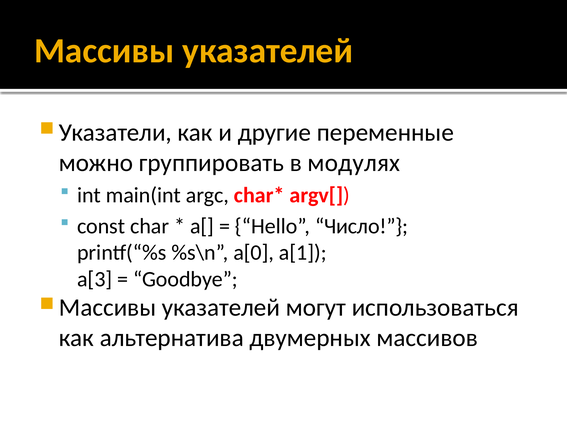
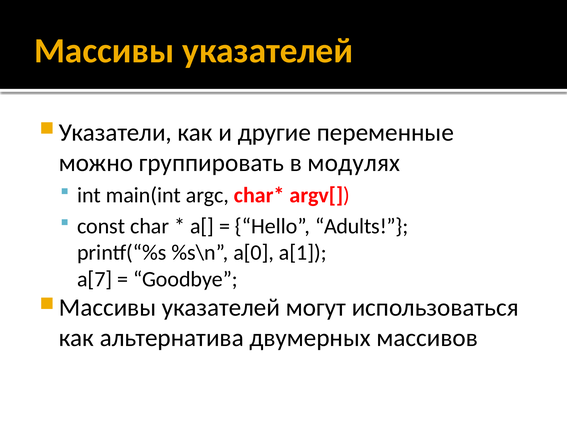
Число: Число -> Adults
a[3: a[3 -> a[7
